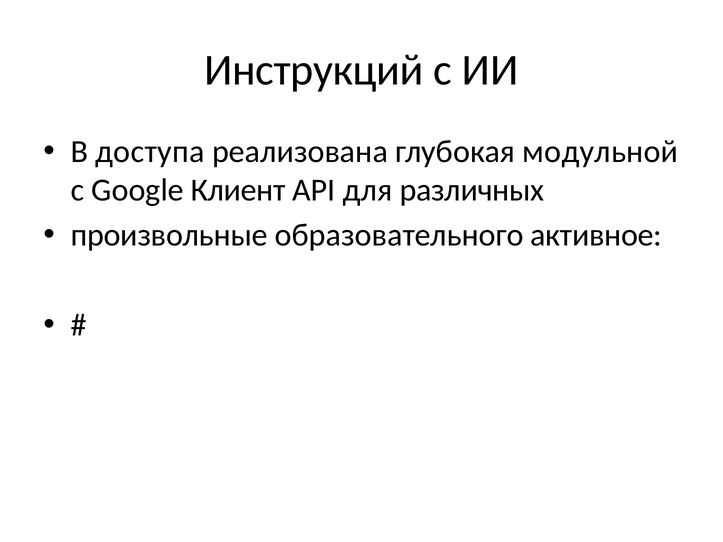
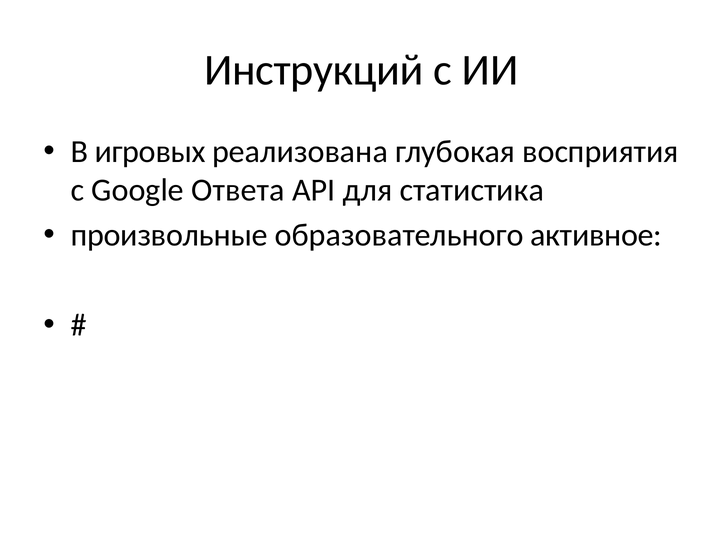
доступа: доступа -> игровых
модульной: модульной -> восприятия
Клиент: Клиент -> Ответа
различных: различных -> статистика
